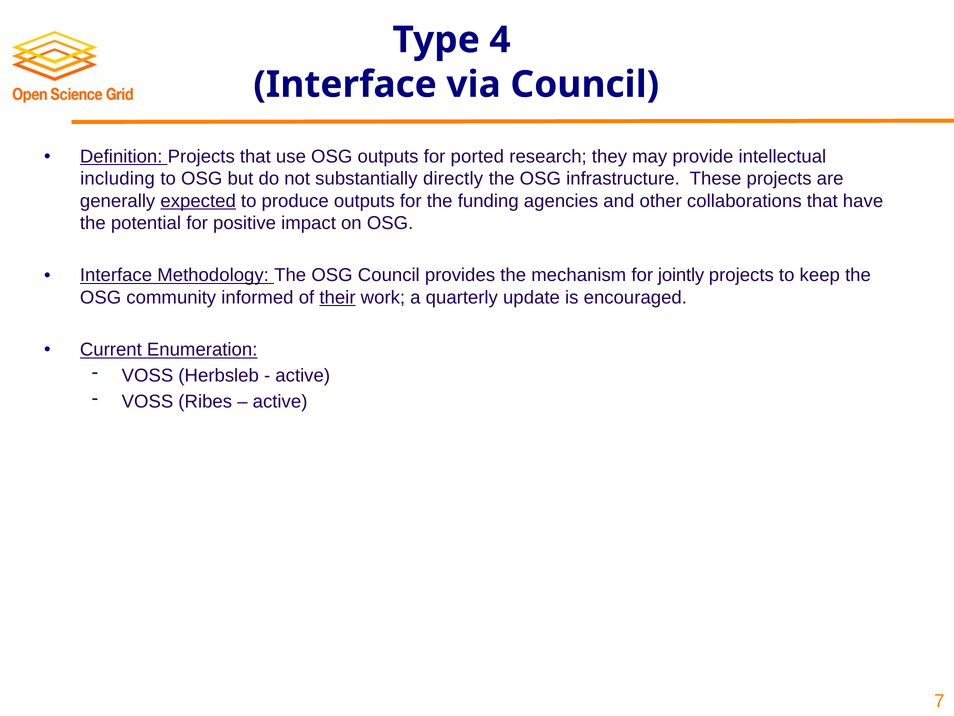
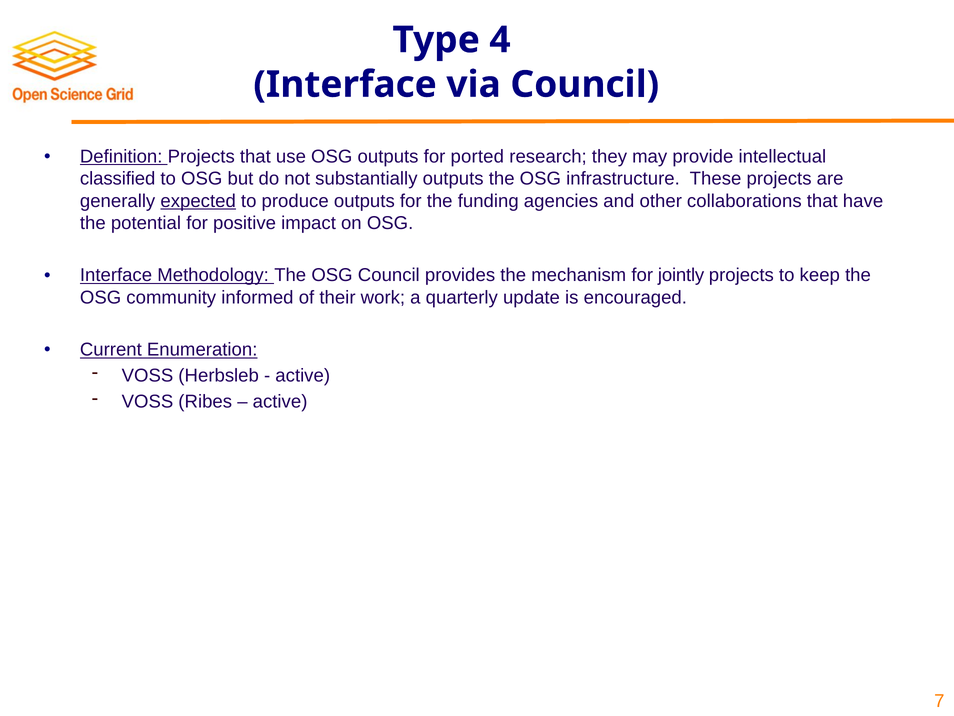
including: including -> classified
substantially directly: directly -> outputs
their underline: present -> none
